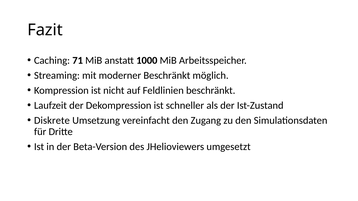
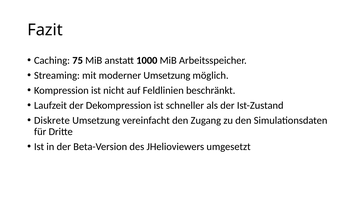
71: 71 -> 75
moderner Beschränkt: Beschränkt -> Umsetzung
